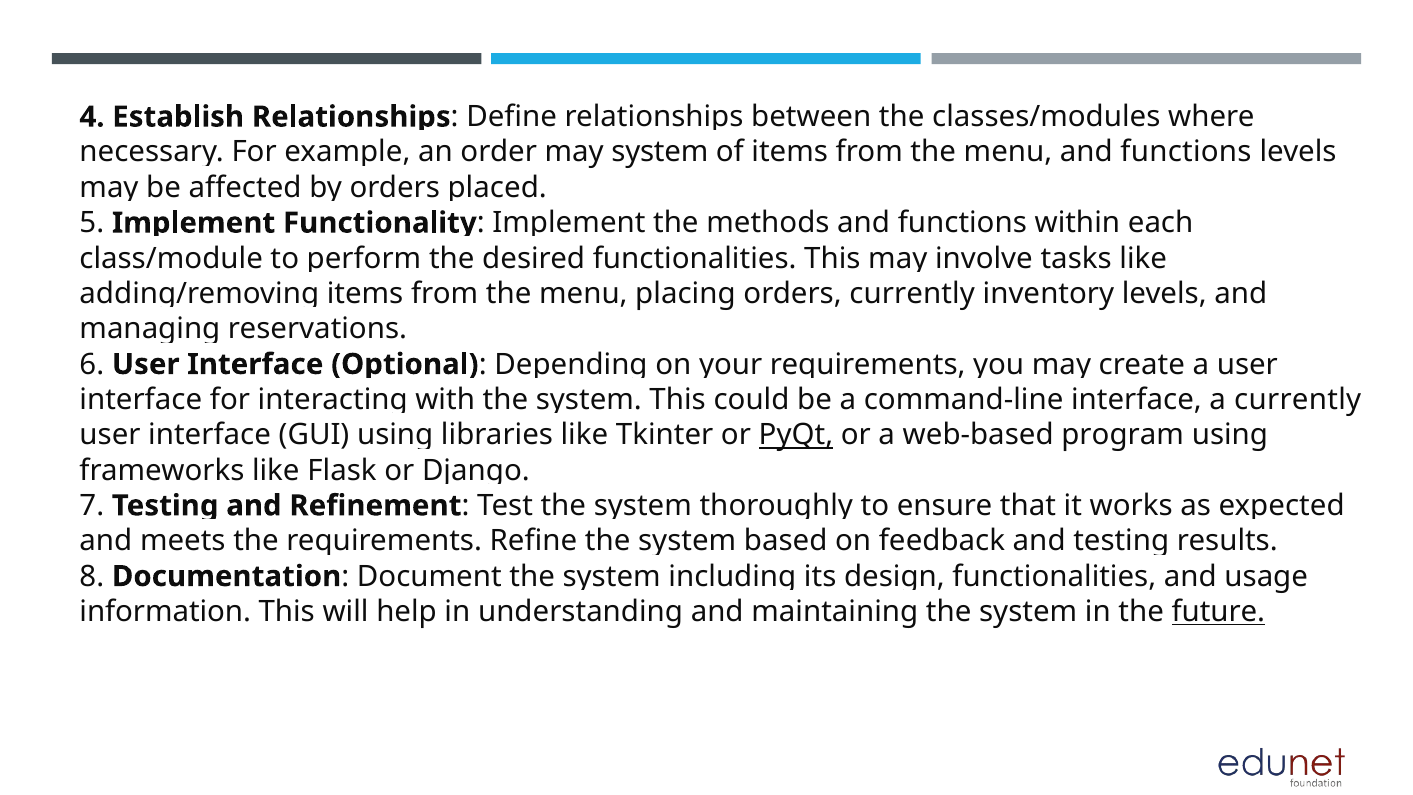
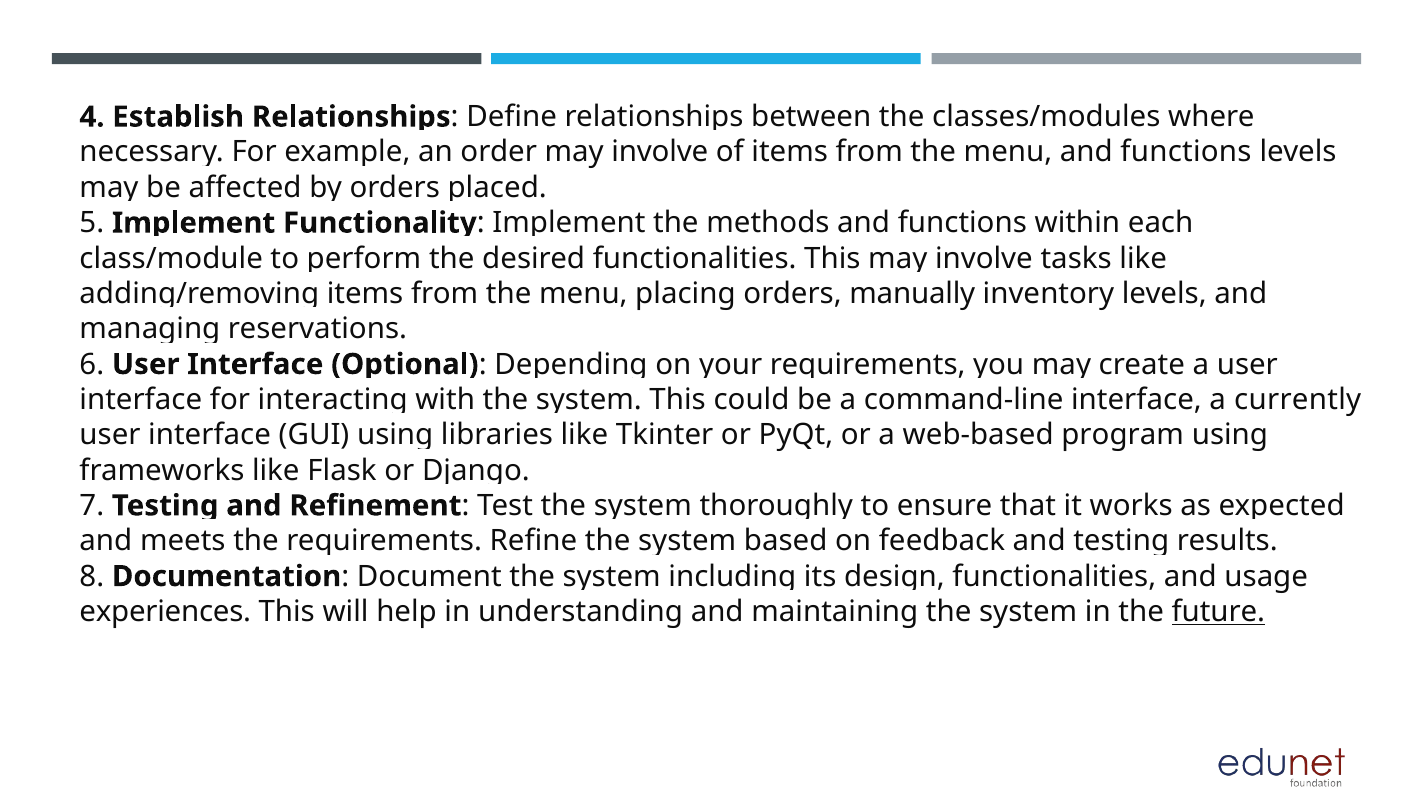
system at (660, 152): system -> involve
orders currently: currently -> manually
PyQt underline: present -> none
information: information -> experiences
